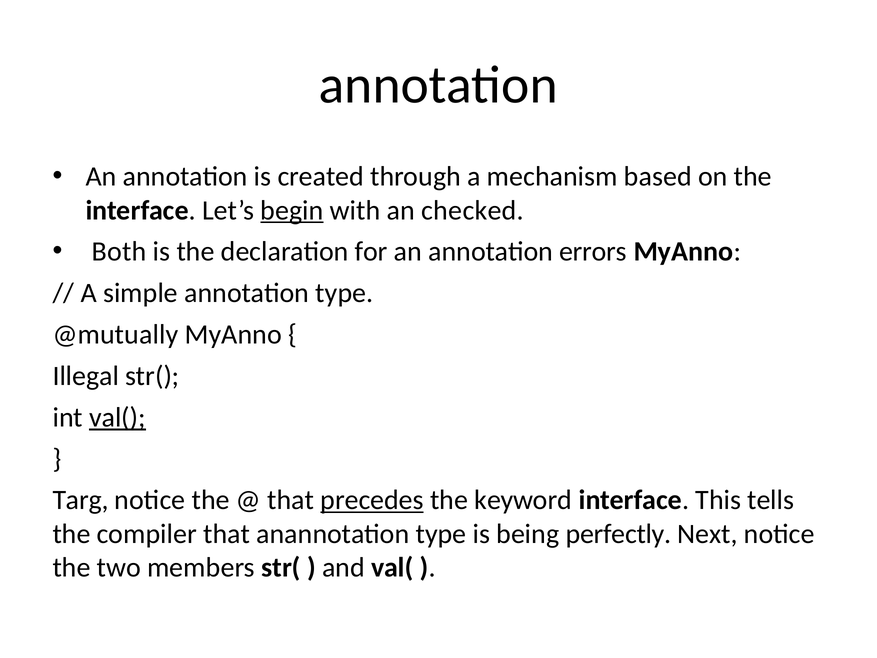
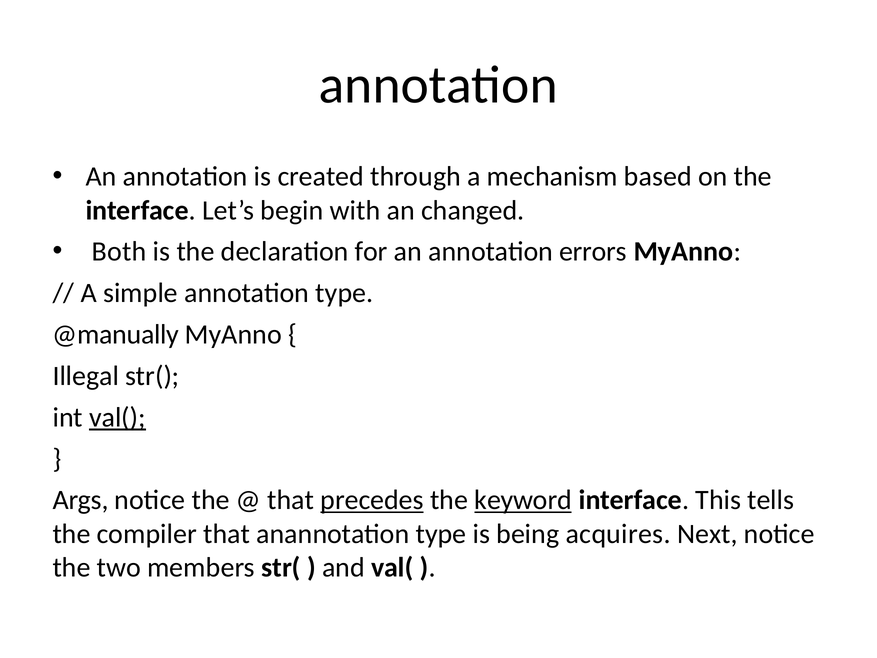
begin underline: present -> none
checked: checked -> changed
@mutually: @mutually -> @manually
Targ: Targ -> Args
keyword underline: none -> present
perfectly: perfectly -> acquires
